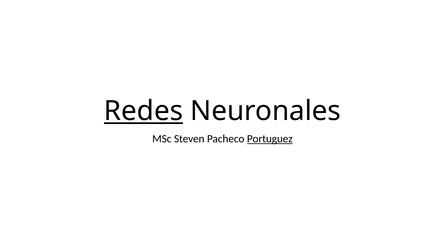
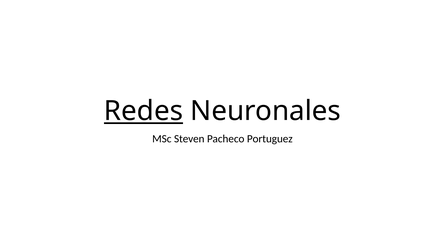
Portuguez underline: present -> none
